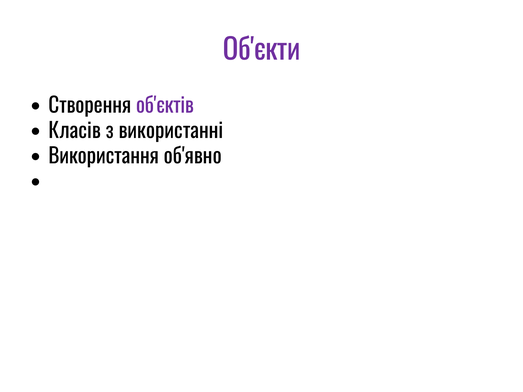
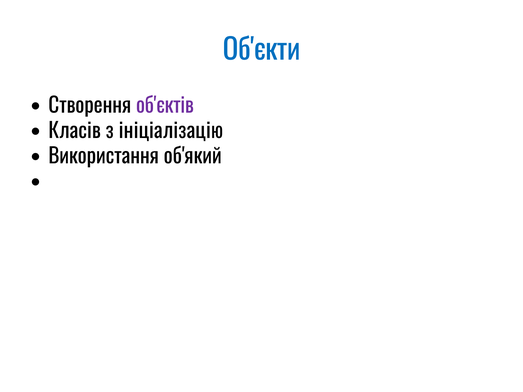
Об'єкти colour: purple -> blue
використанні: використанні -> ініціалізацію
об'явно: об'явно -> об'який
